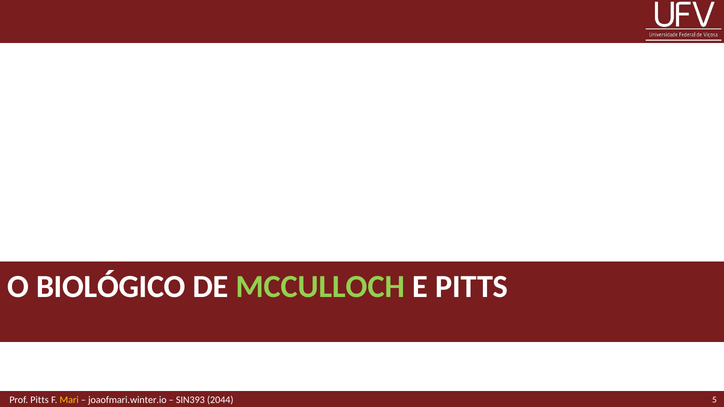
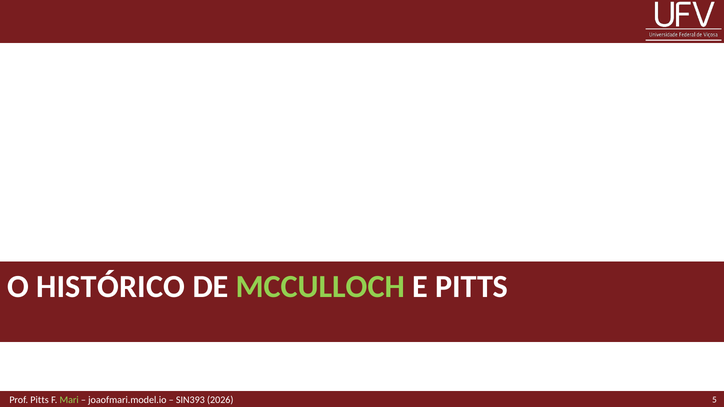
BIOLÓGICO: BIOLÓGICO -> HISTÓRICO
Mari colour: yellow -> light green
joaofmari.winter.io: joaofmari.winter.io -> joaofmari.model.io
2044: 2044 -> 2026
